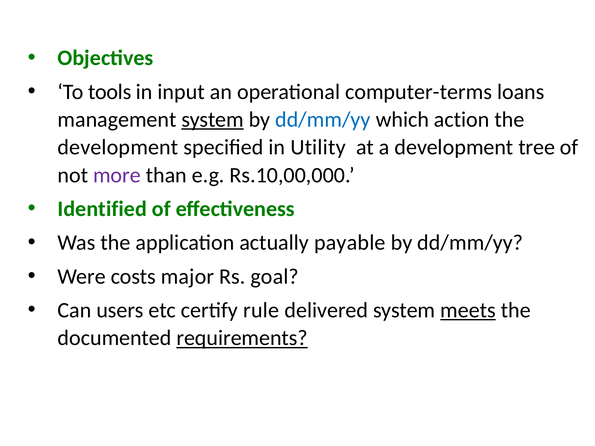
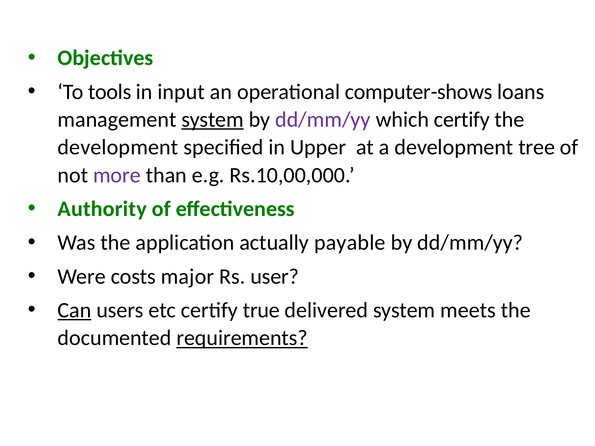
computer-terms: computer-terms -> computer-shows
dd/mm/yy at (323, 120) colour: blue -> purple
which action: action -> certify
Utility: Utility -> Upper
Identified: Identified -> Authority
goal: goal -> user
Can underline: none -> present
rule: rule -> true
meets underline: present -> none
